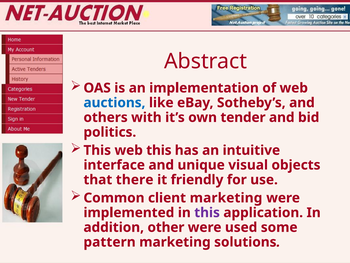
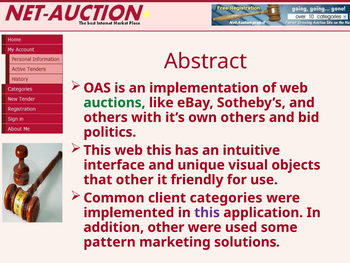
auctions colour: blue -> green
own tender: tender -> others
that there: there -> other
client marketing: marketing -> categories
